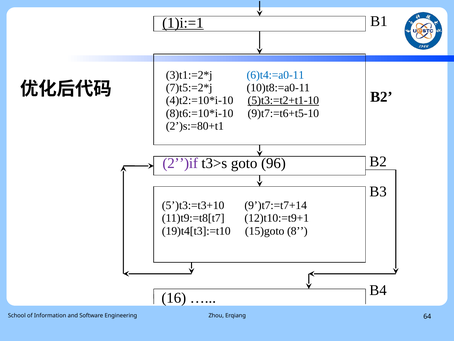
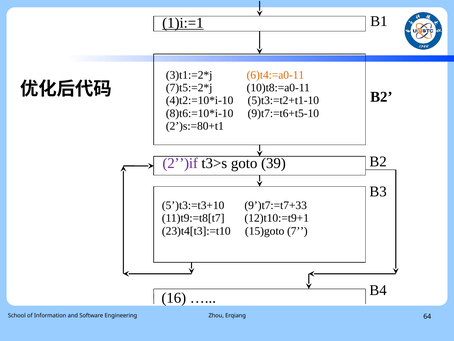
6)t4:=a0-11 colour: blue -> orange
5)t3:=t2+t1-10 underline: present -> none
96: 96 -> 39
9’)t7:=t7+14: 9’)t7:=t7+14 -> 9’)t7:=t7+33
19)t4[t3]:=t10: 19)t4[t3]:=t10 -> 23)t4[t3]:=t10
8: 8 -> 7
